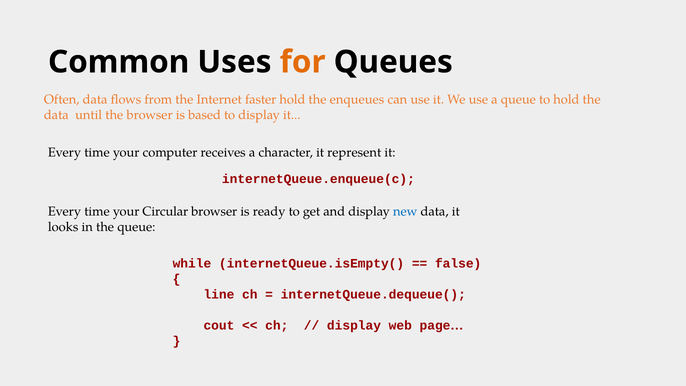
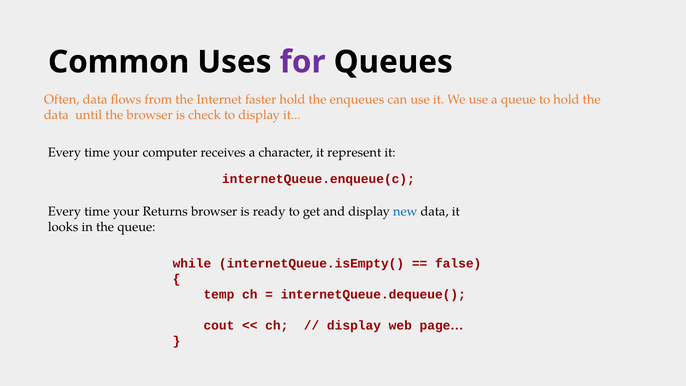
for colour: orange -> purple
based: based -> check
Circular: Circular -> Returns
line: line -> temp
